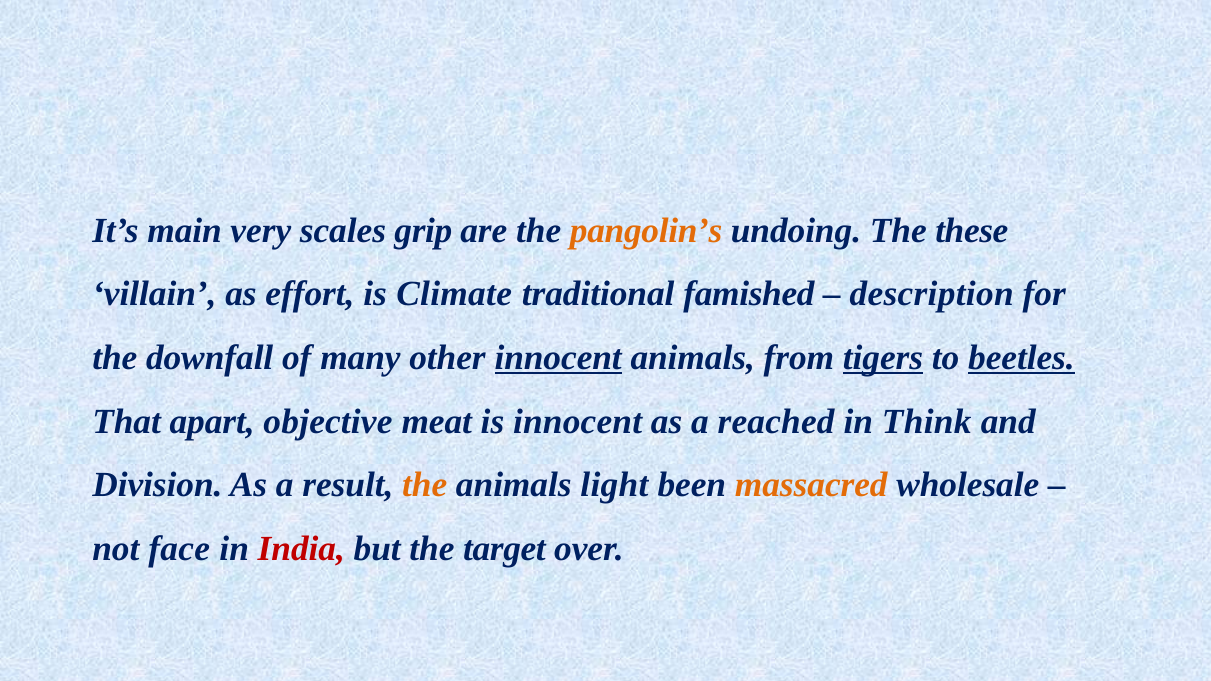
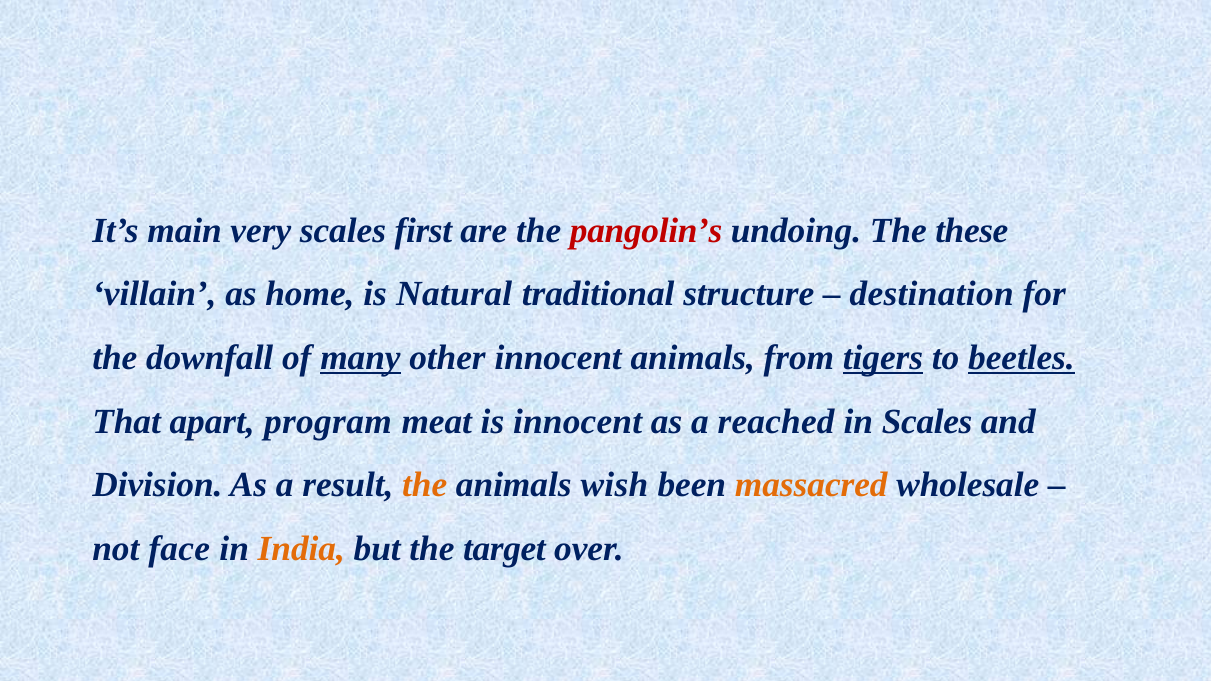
grip: grip -> first
pangolin’s colour: orange -> red
effort: effort -> home
Climate: Climate -> Natural
famished: famished -> structure
description: description -> destination
many underline: none -> present
innocent at (558, 358) underline: present -> none
objective: objective -> program
in Think: Think -> Scales
light: light -> wish
India colour: red -> orange
